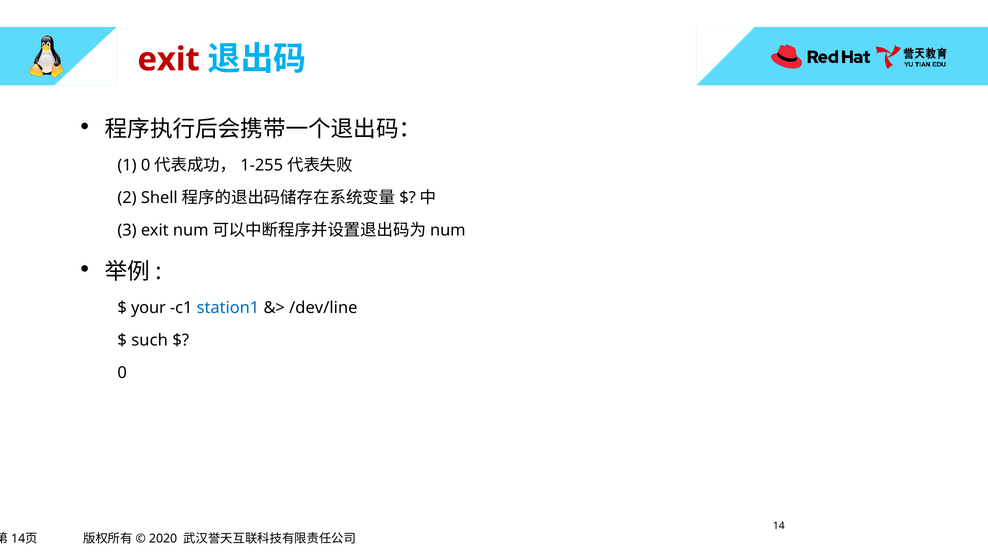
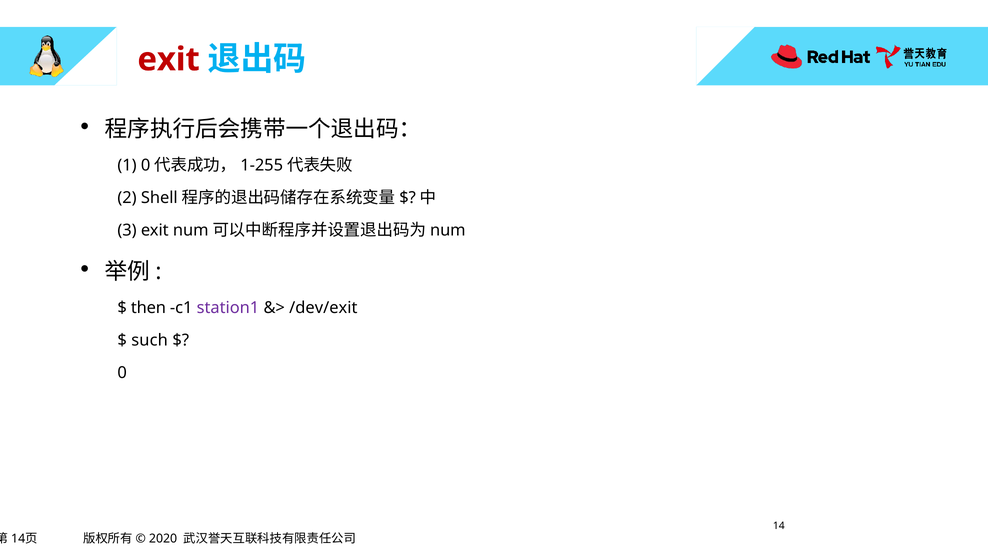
your: your -> then
station1 colour: blue -> purple
/dev/line: /dev/line -> /dev/exit
